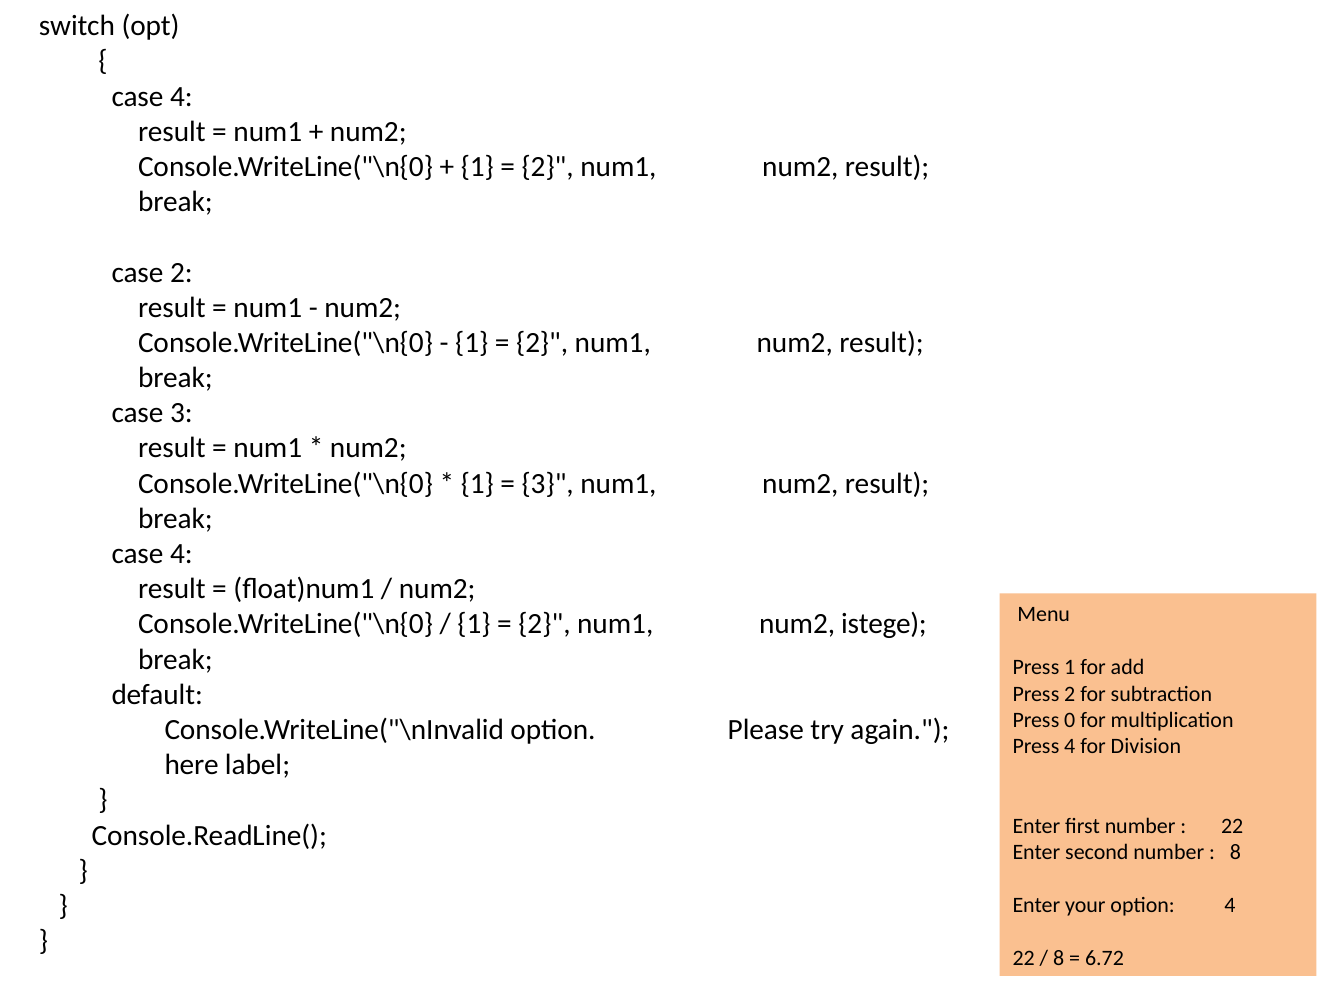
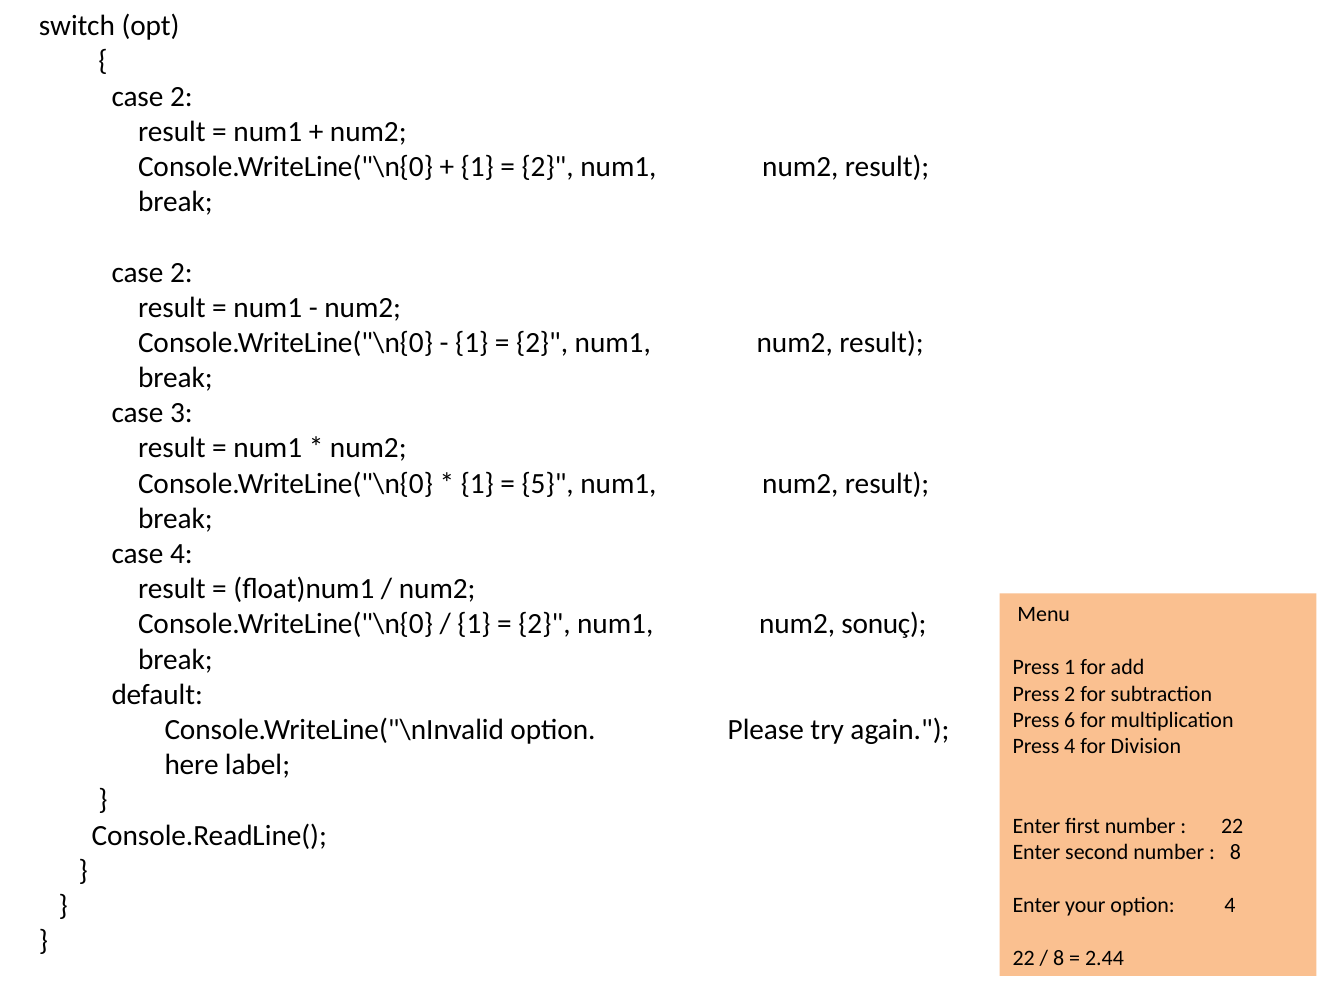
4 at (181, 96): 4 -> 2
3 at (548, 484): 3 -> 5
istege: istege -> sonuç
0: 0 -> 6
6.72: 6.72 -> 2.44
